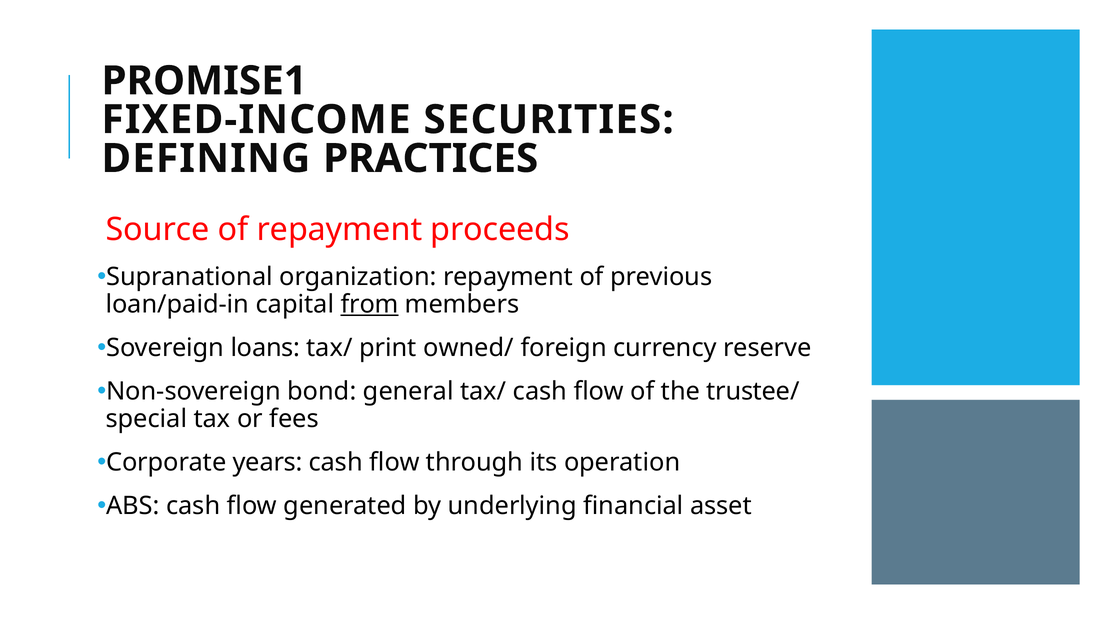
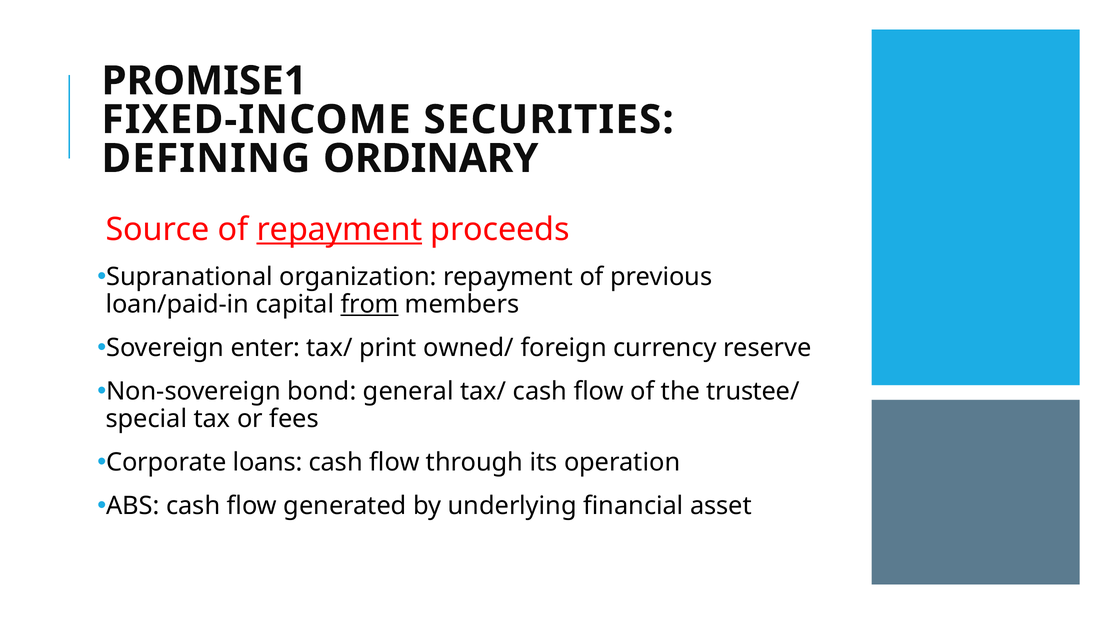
PRACTICES: PRACTICES -> ORDINARY
repayment at (339, 229) underline: none -> present
loans: loans -> enter
years: years -> loans
